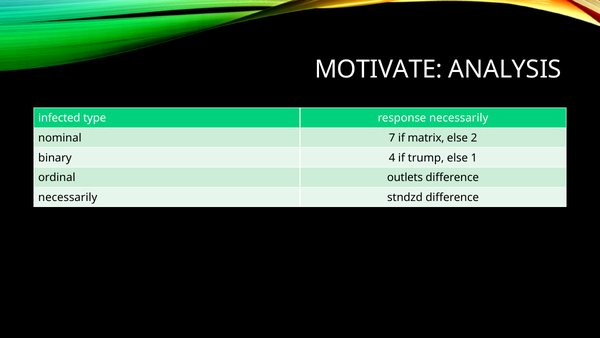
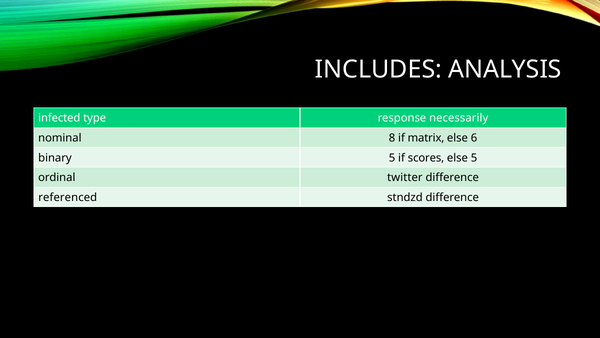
MOTIVATE: MOTIVATE -> INCLUDES
7: 7 -> 8
2: 2 -> 6
binary 4: 4 -> 5
trump: trump -> scores
else 1: 1 -> 5
outlets: outlets -> twitter
necessarily at (68, 197): necessarily -> referenced
